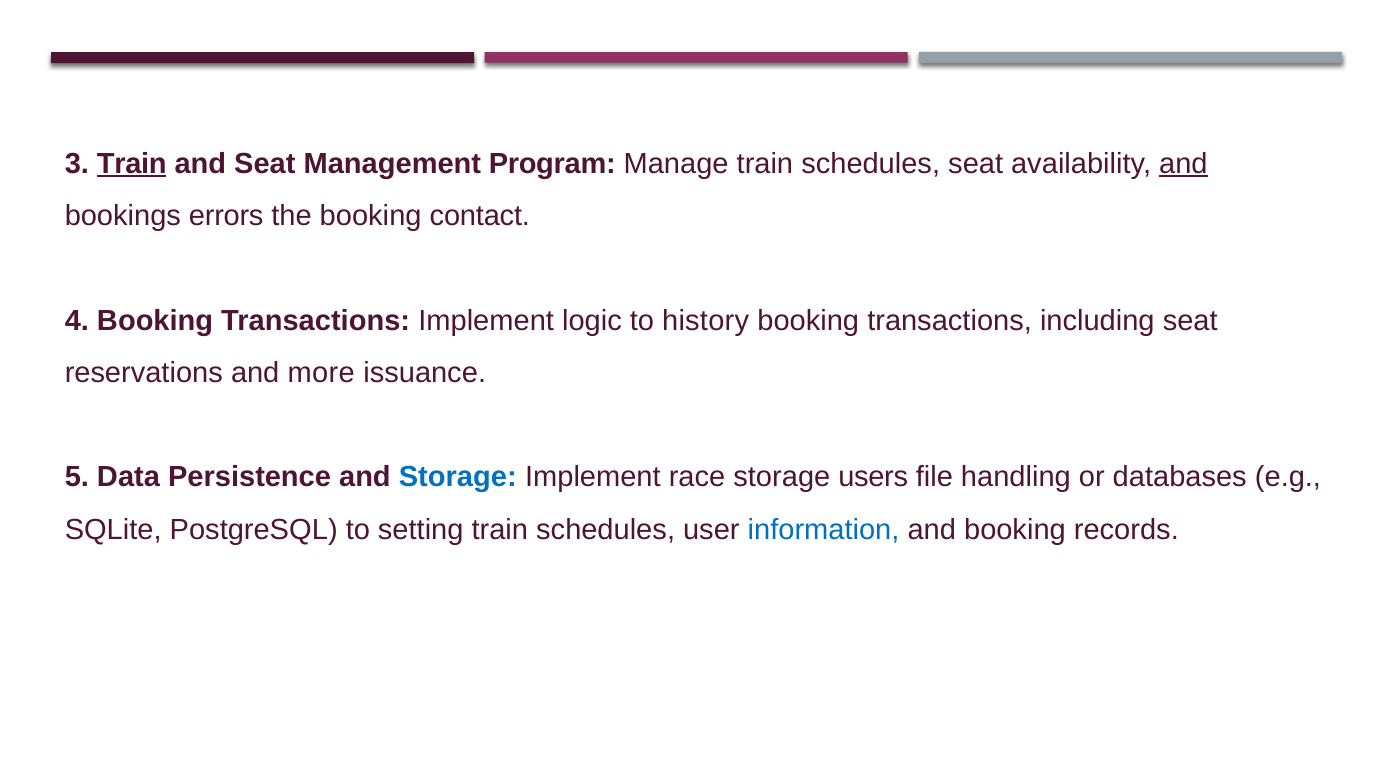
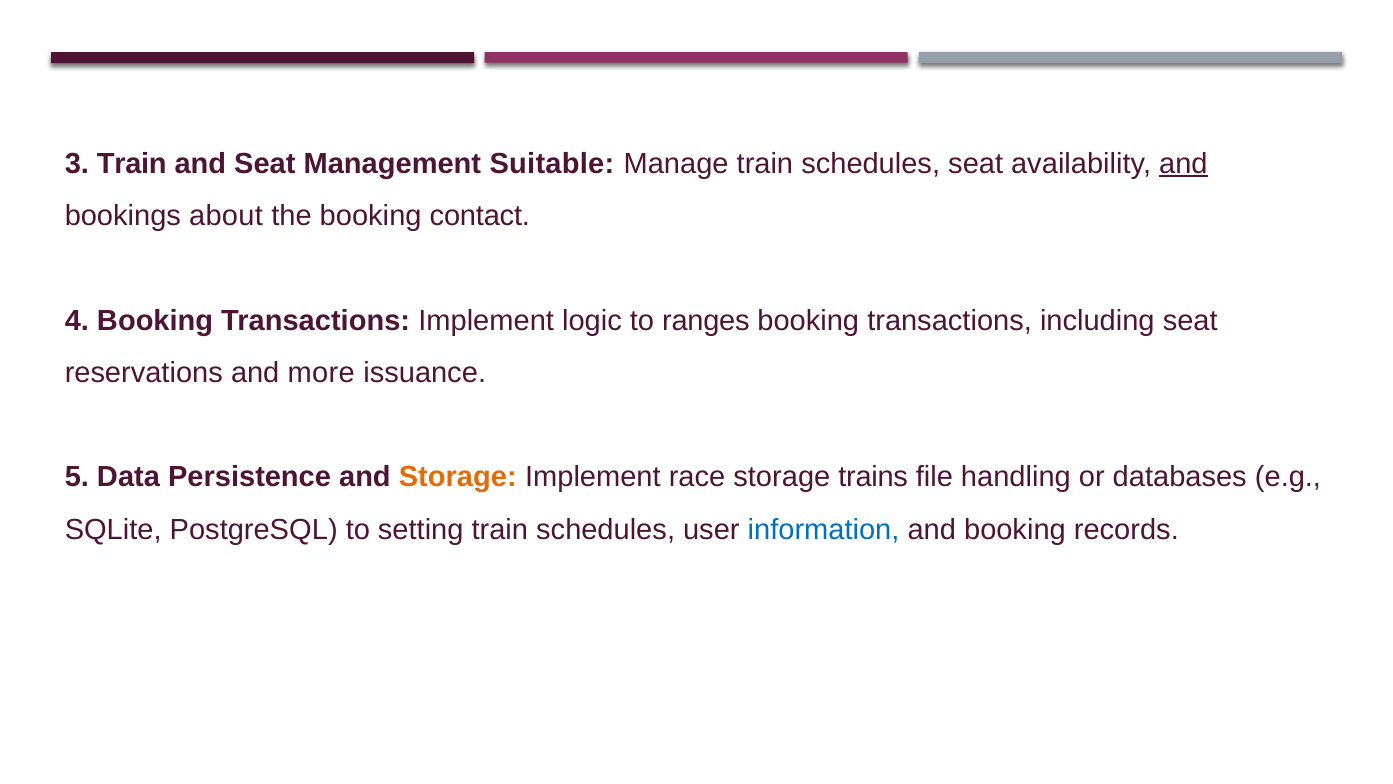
Train at (132, 164) underline: present -> none
Program: Program -> Suitable
errors: errors -> about
history: history -> ranges
Storage at (458, 477) colour: blue -> orange
users: users -> trains
